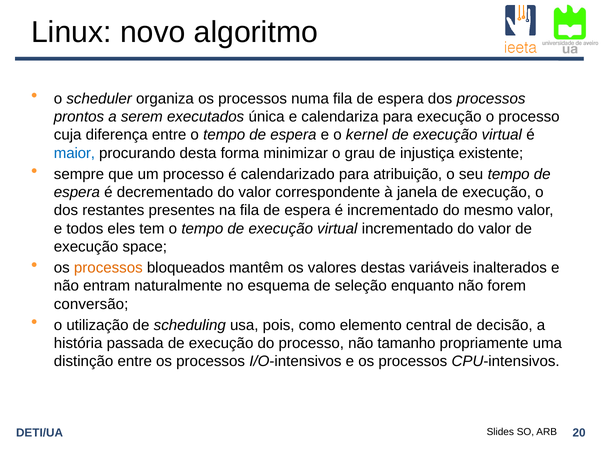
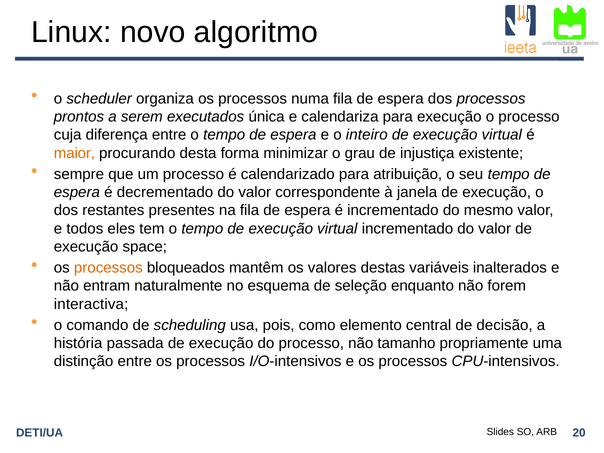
kernel: kernel -> inteiro
maior colour: blue -> orange
conversão: conversão -> interactiva
utilização: utilização -> comando
